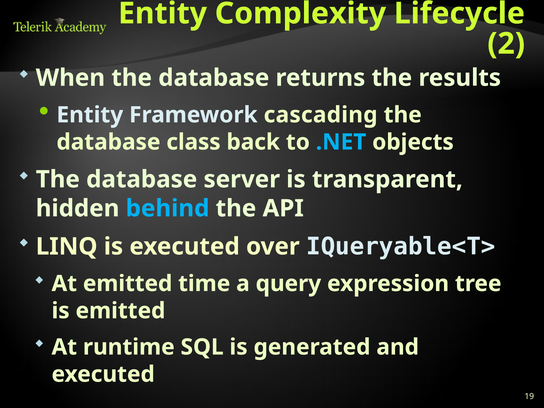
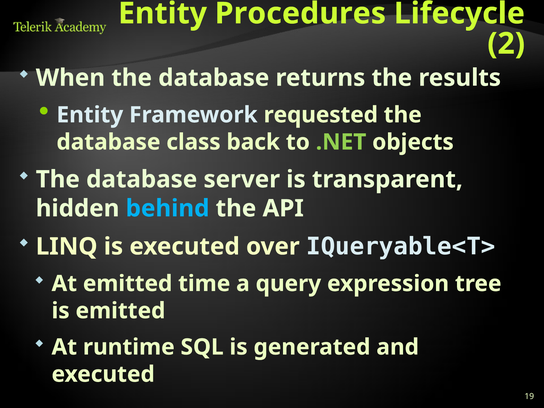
Complexity: Complexity -> Procedures
cascading: cascading -> requested
.NET colour: light blue -> light green
